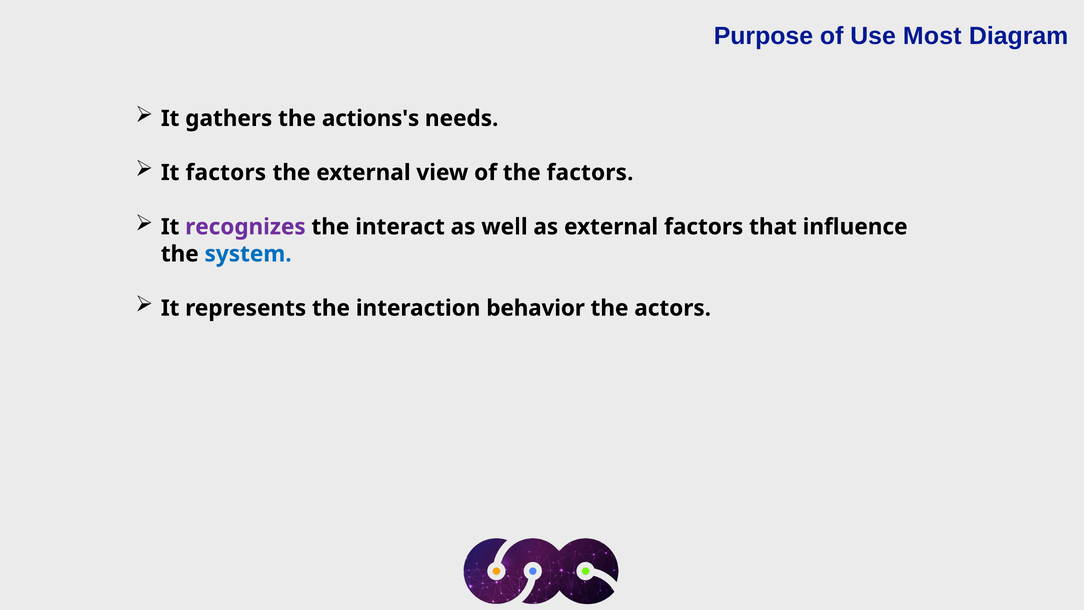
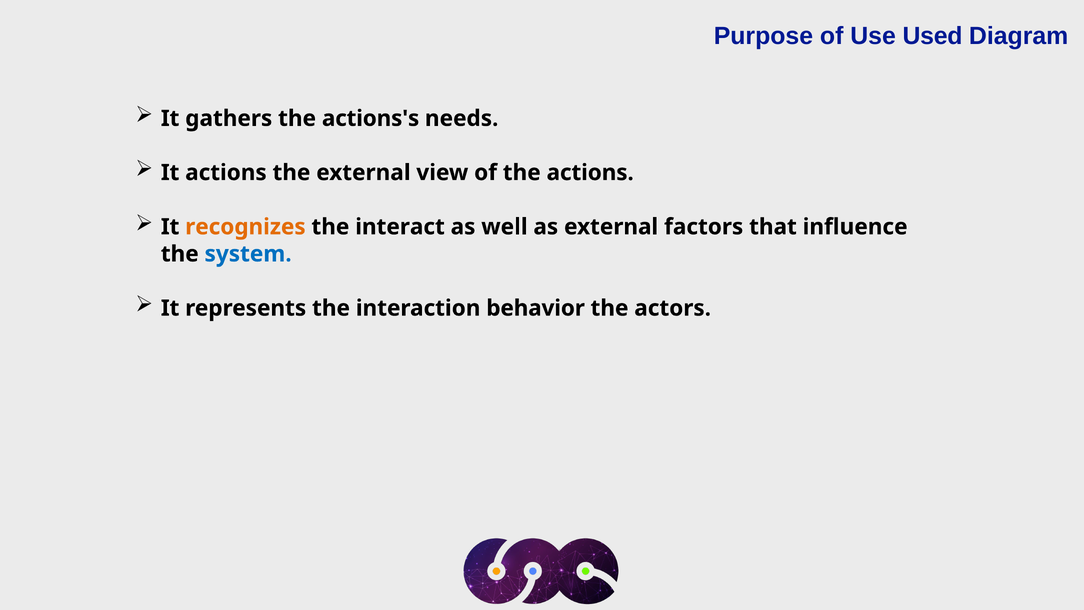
Most: Most -> Used
It factors: factors -> actions
the factors: factors -> actions
recognizes colour: purple -> orange
